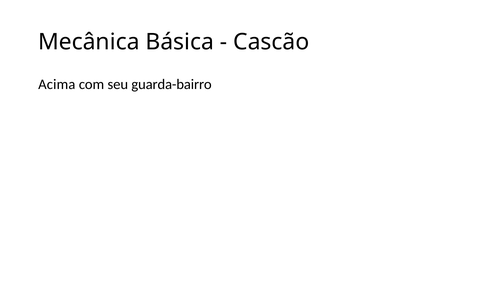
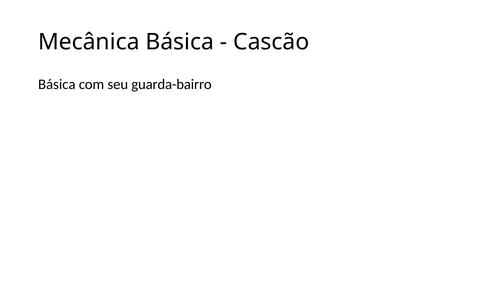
Acima at (57, 85): Acima -> Básica
